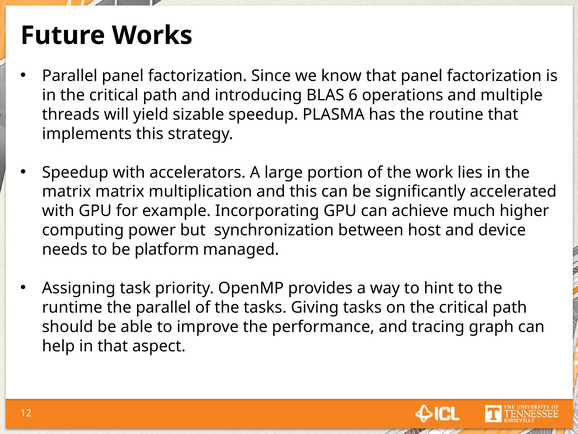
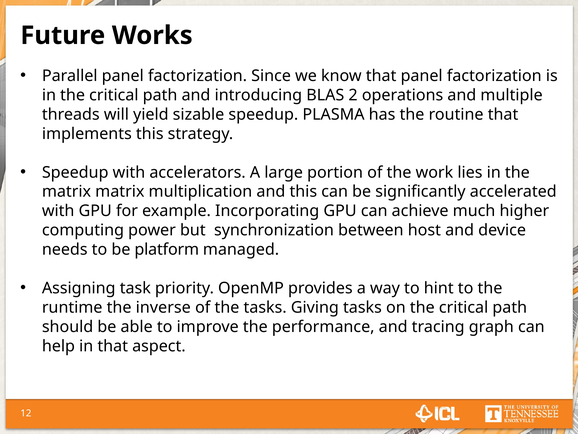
6: 6 -> 2
the parallel: parallel -> inverse
